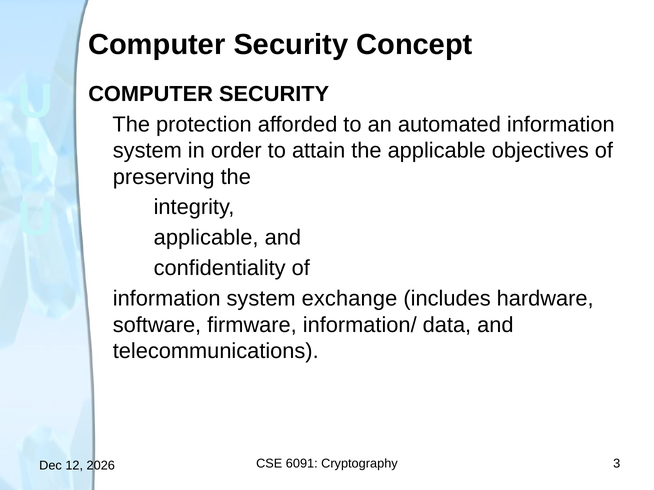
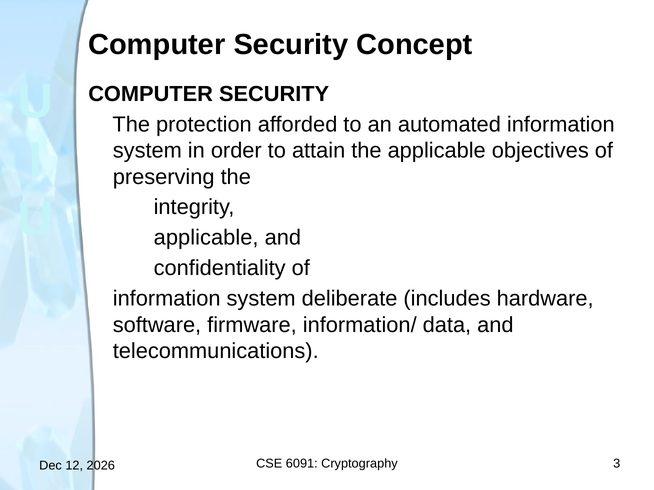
exchange: exchange -> deliberate
